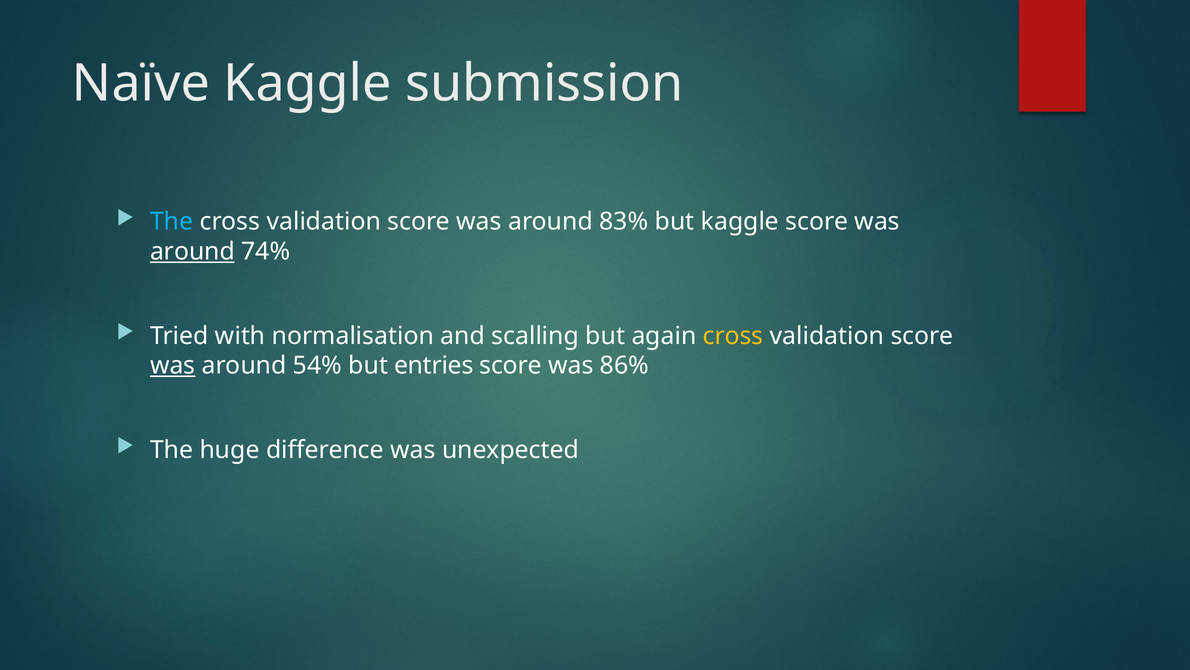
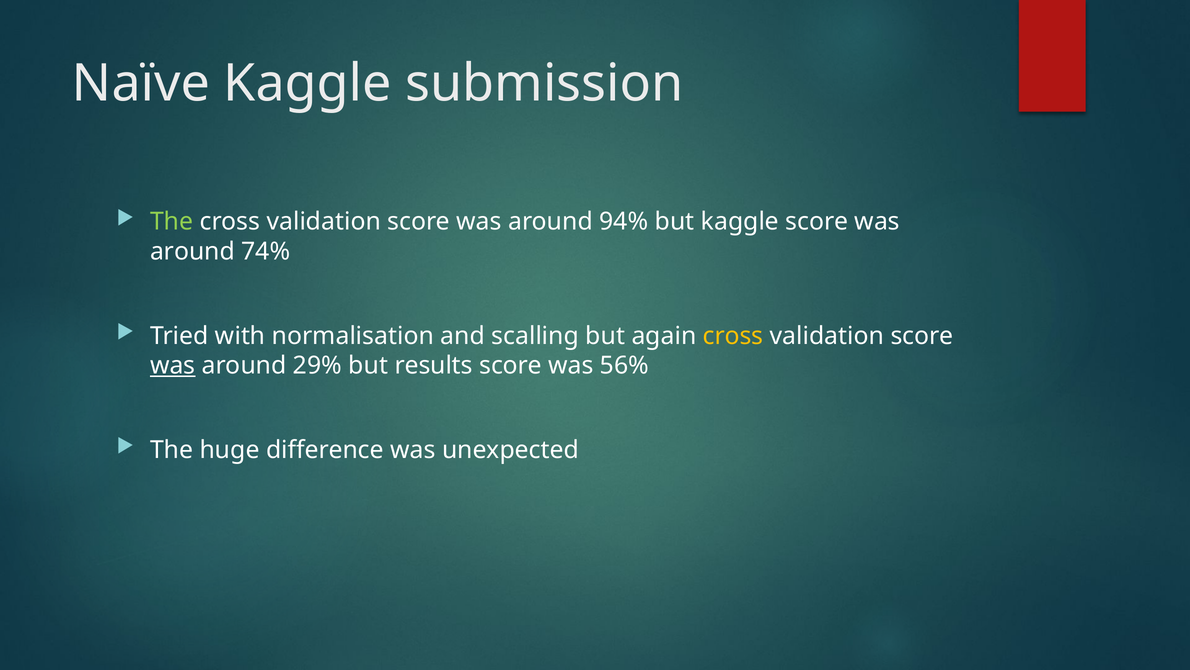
The at (172, 221) colour: light blue -> light green
83%: 83% -> 94%
around at (192, 251) underline: present -> none
54%: 54% -> 29%
entries: entries -> results
86%: 86% -> 56%
